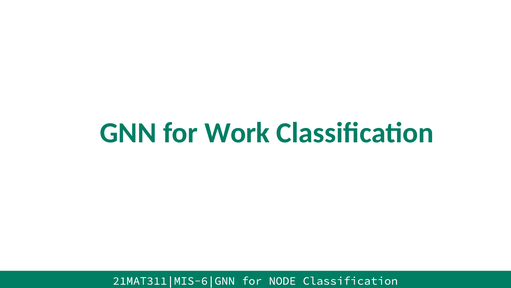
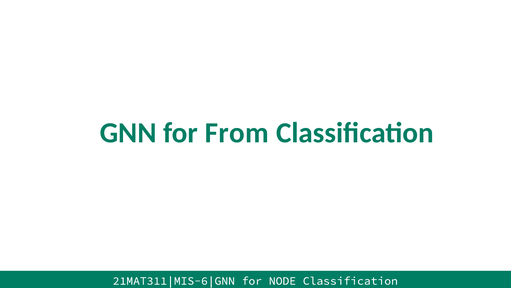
Work: Work -> From
